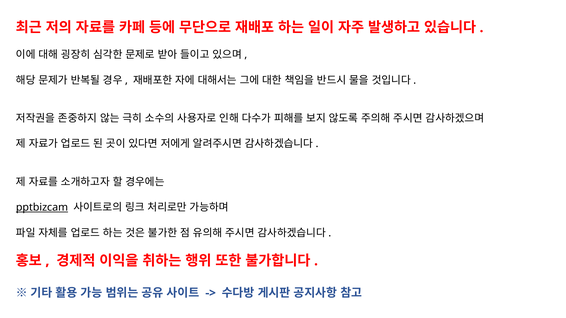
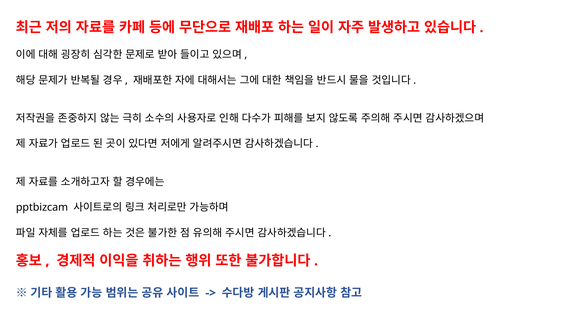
pptbizcam underline: present -> none
